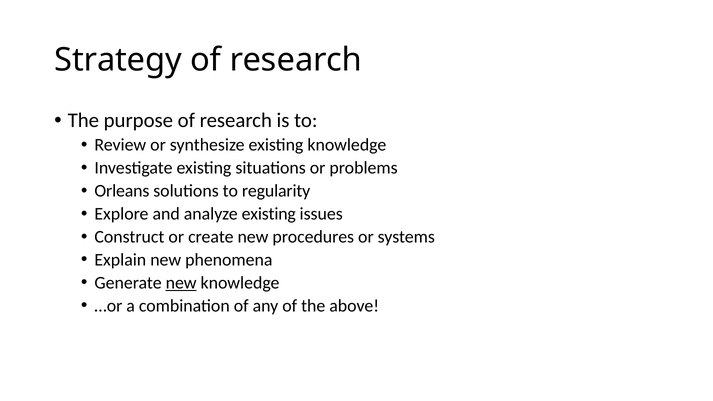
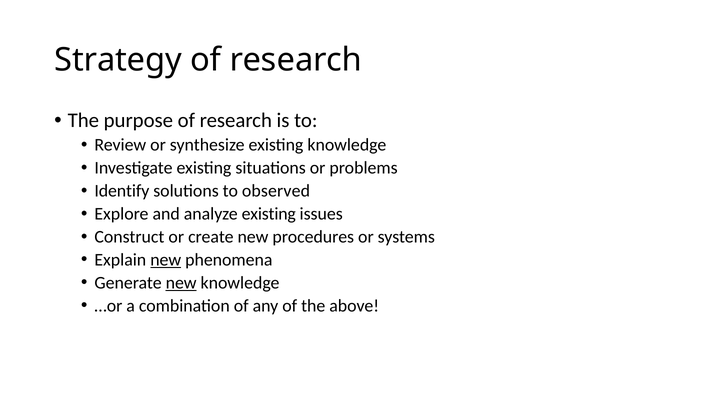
Orleans: Orleans -> Identify
regularity: regularity -> observed
new at (166, 260) underline: none -> present
